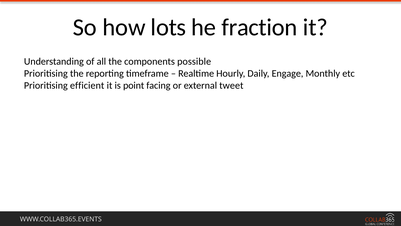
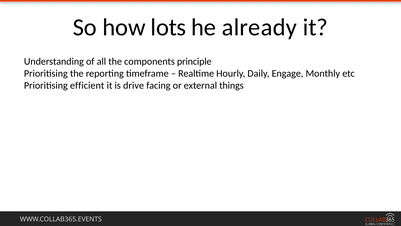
fraction: fraction -> already
possible: possible -> principle
point: point -> drive
tweet: tweet -> things
